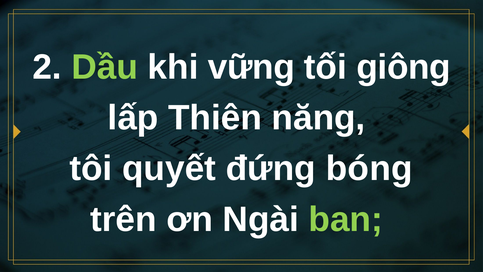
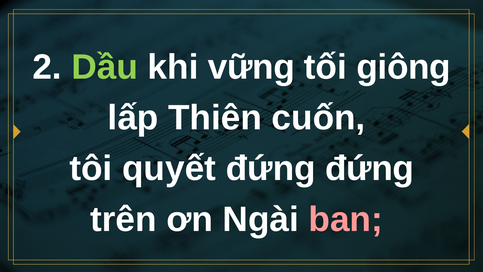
năng: năng -> cuốn
đứng bóng: bóng -> đứng
ban colour: light green -> pink
